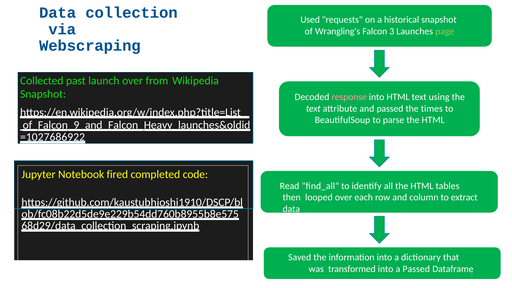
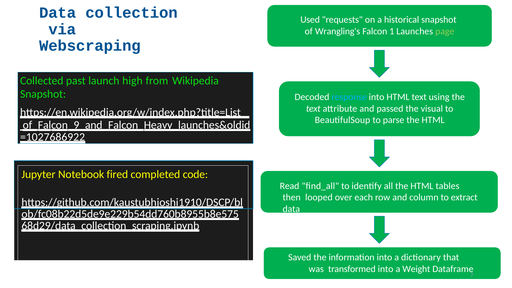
3: 3 -> 1
launch over: over -> high
response colour: pink -> light blue
times: times -> visual
a Passed: Passed -> Weight
